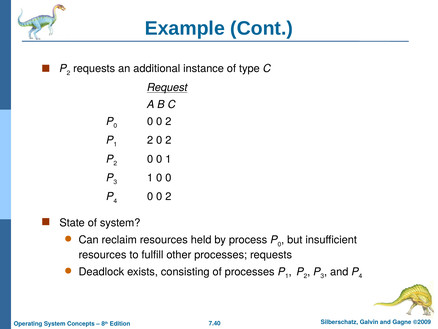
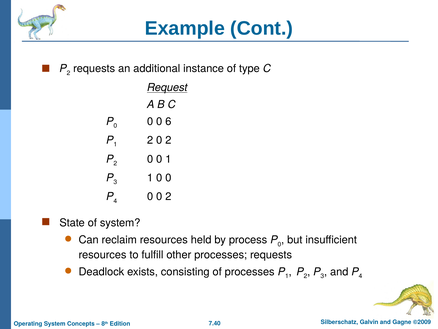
0 0 0 2: 2 -> 6
